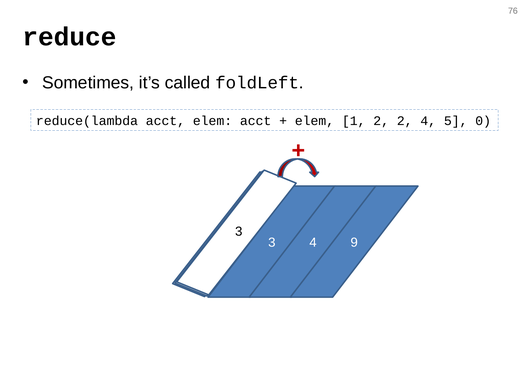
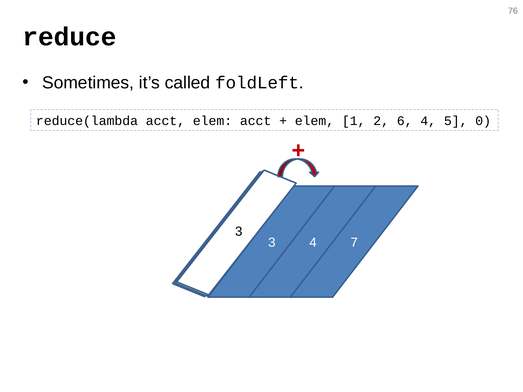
2 2: 2 -> 6
9: 9 -> 7
